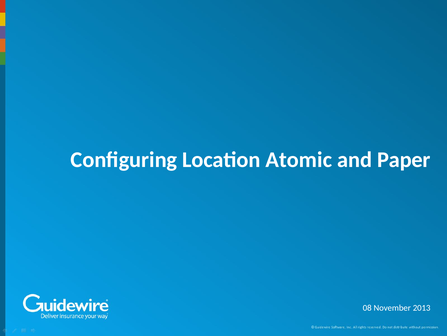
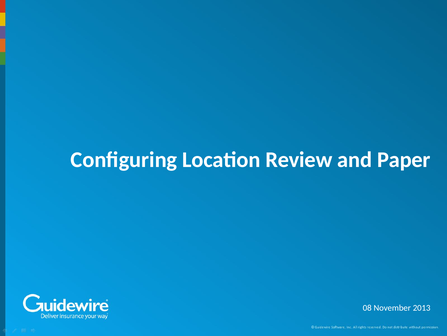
Atomic: Atomic -> Review
